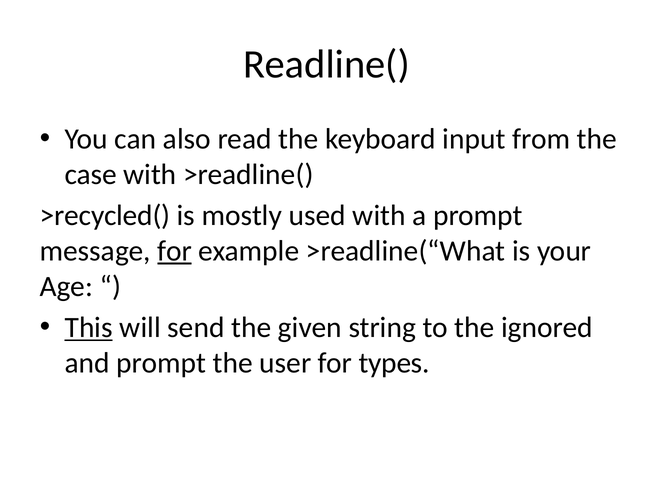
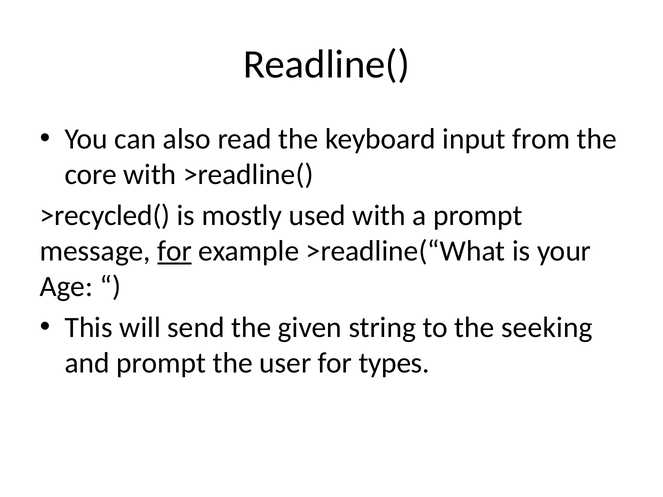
case: case -> core
This underline: present -> none
ignored: ignored -> seeking
